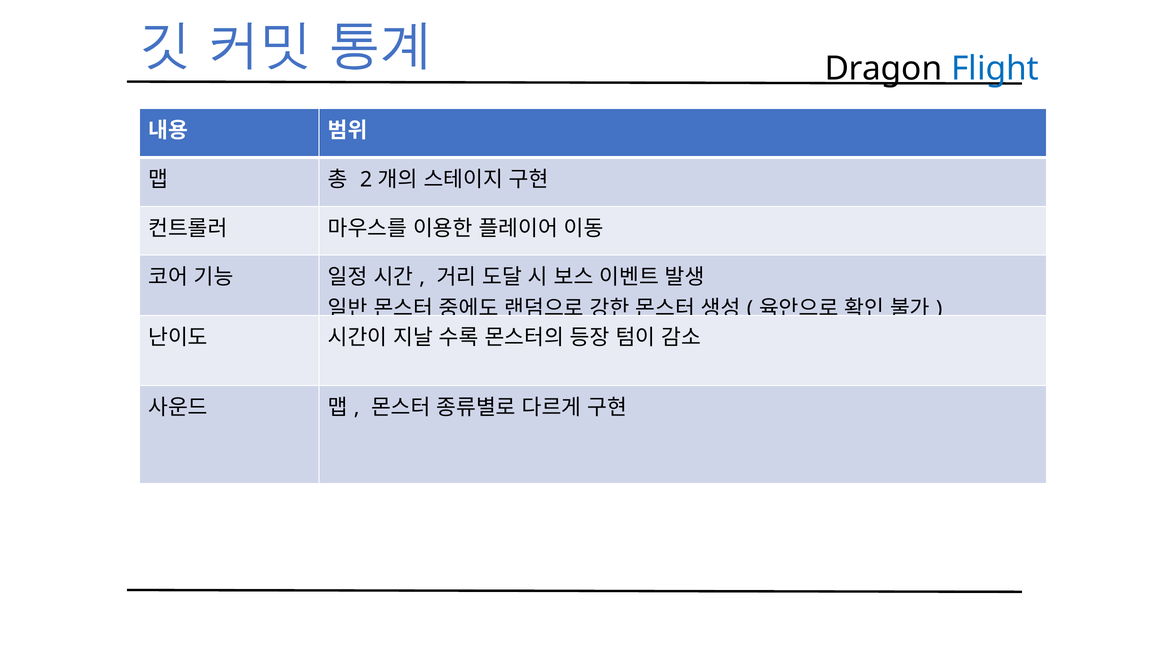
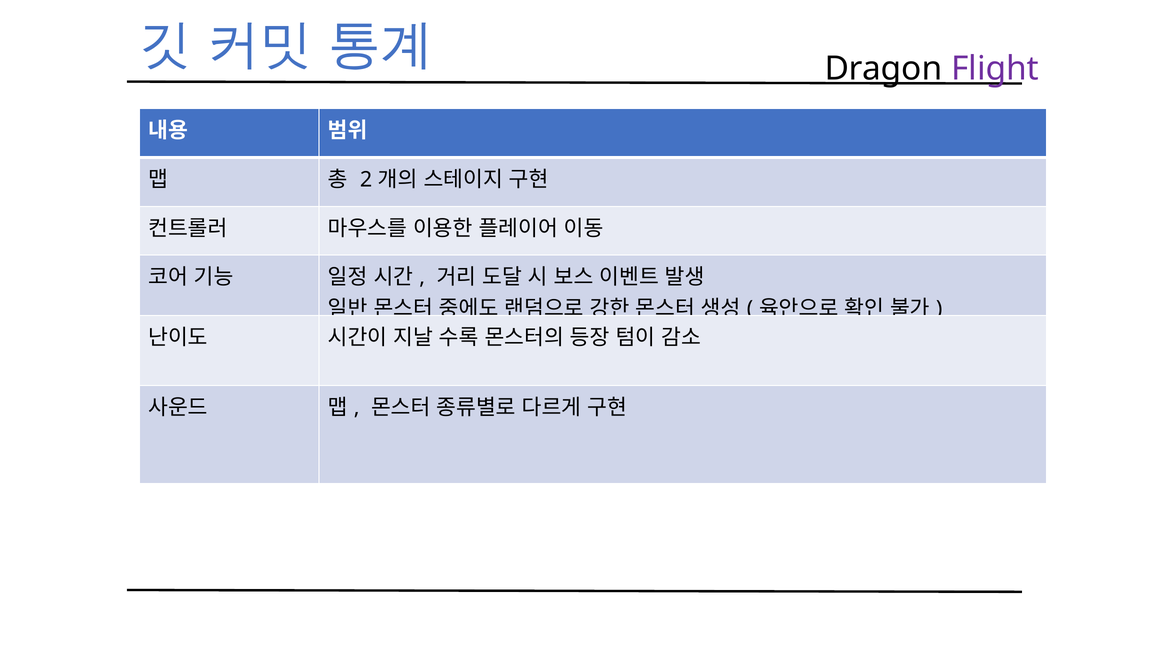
Flight colour: blue -> purple
